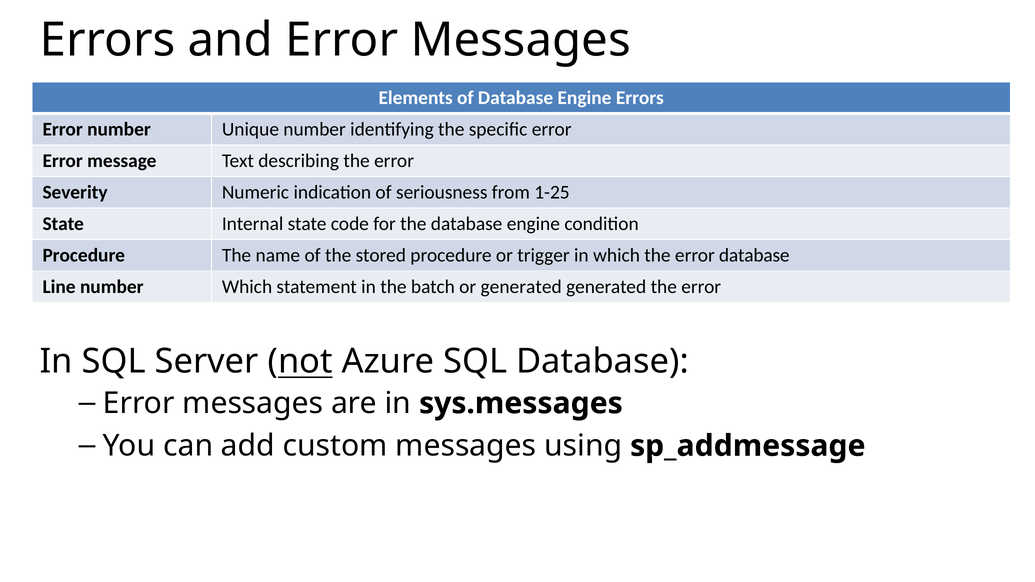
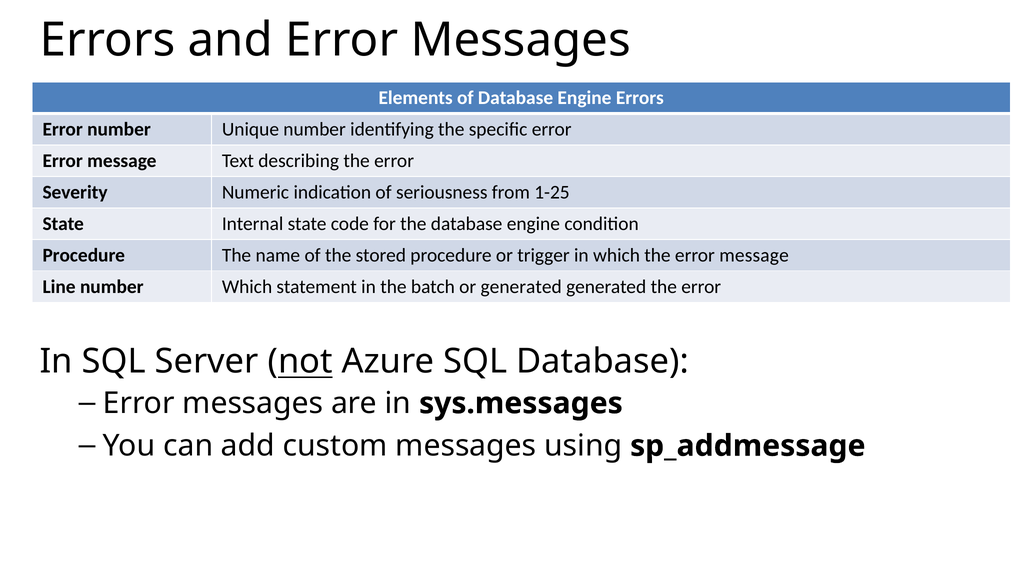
the error database: database -> message
